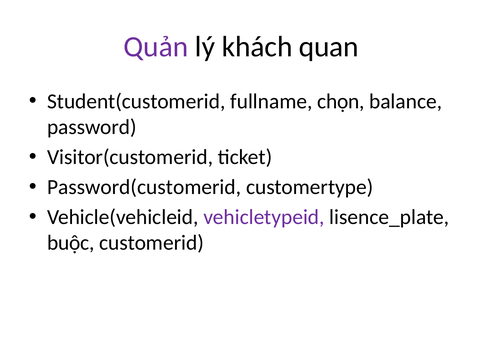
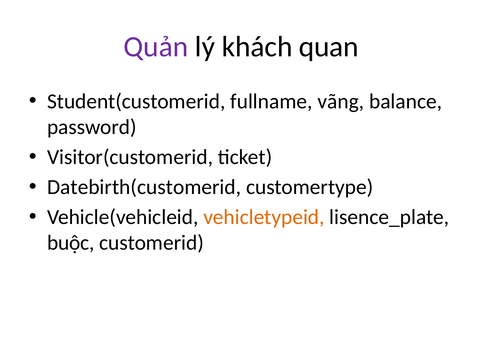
chọn: chọn -> vãng
Password(customerid: Password(customerid -> Datebirth(customerid
vehicletypeid colour: purple -> orange
